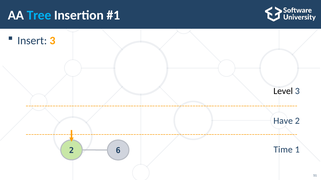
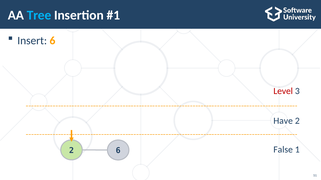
Insert 3: 3 -> 6
Level colour: black -> red
Time: Time -> False
